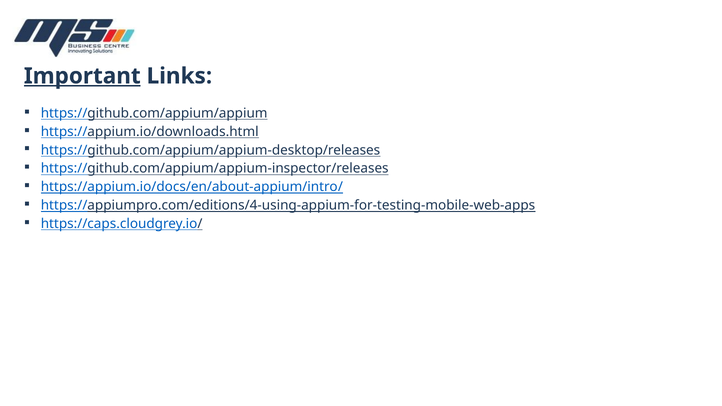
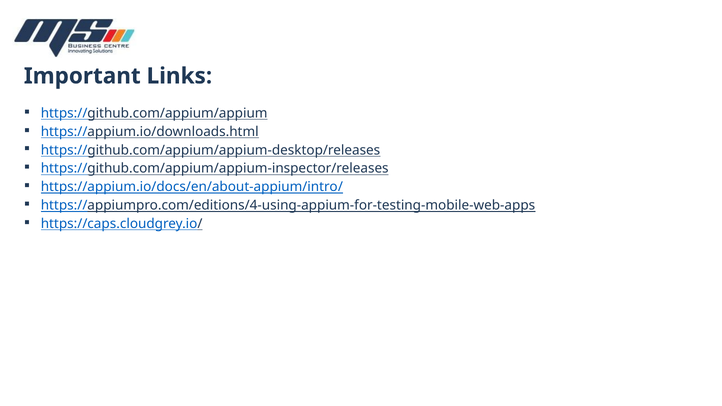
Important underline: present -> none
